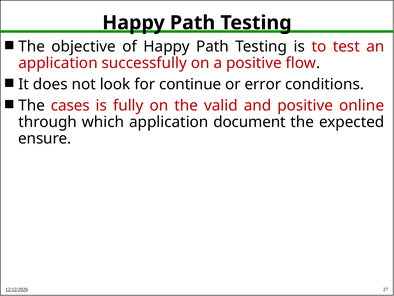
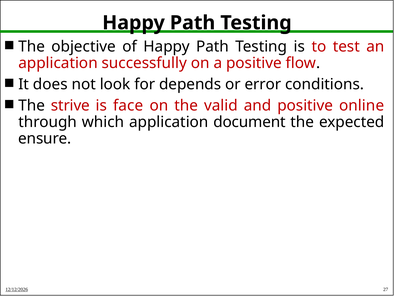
continue: continue -> depends
cases: cases -> strive
fully: fully -> face
